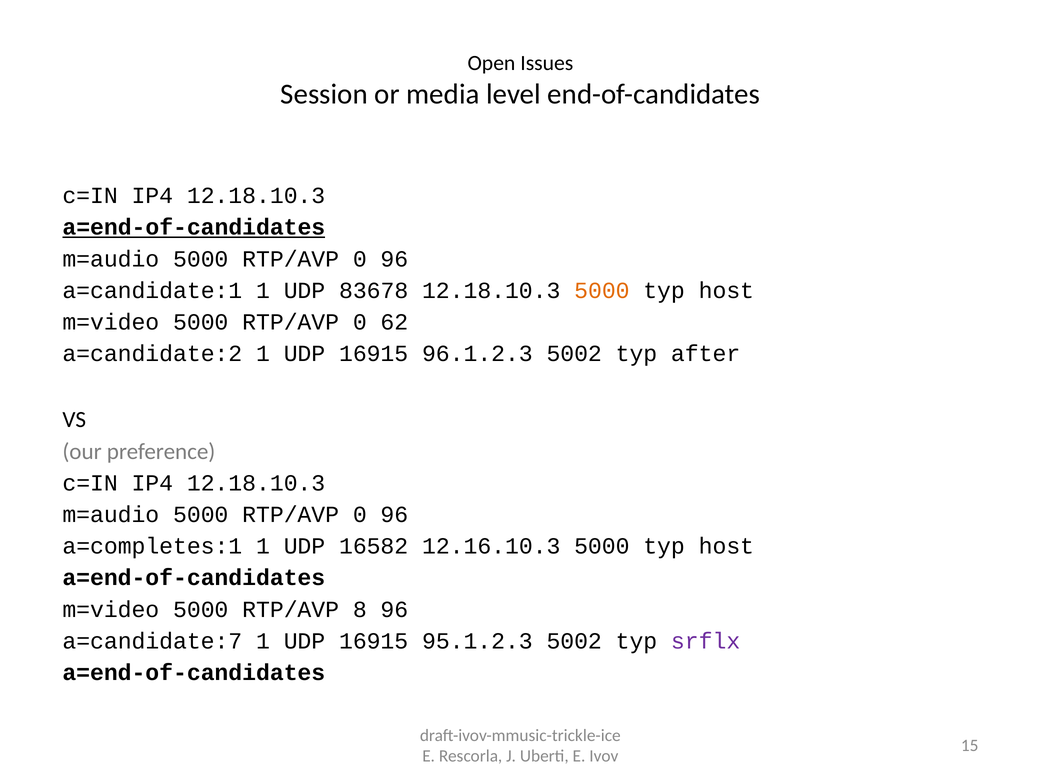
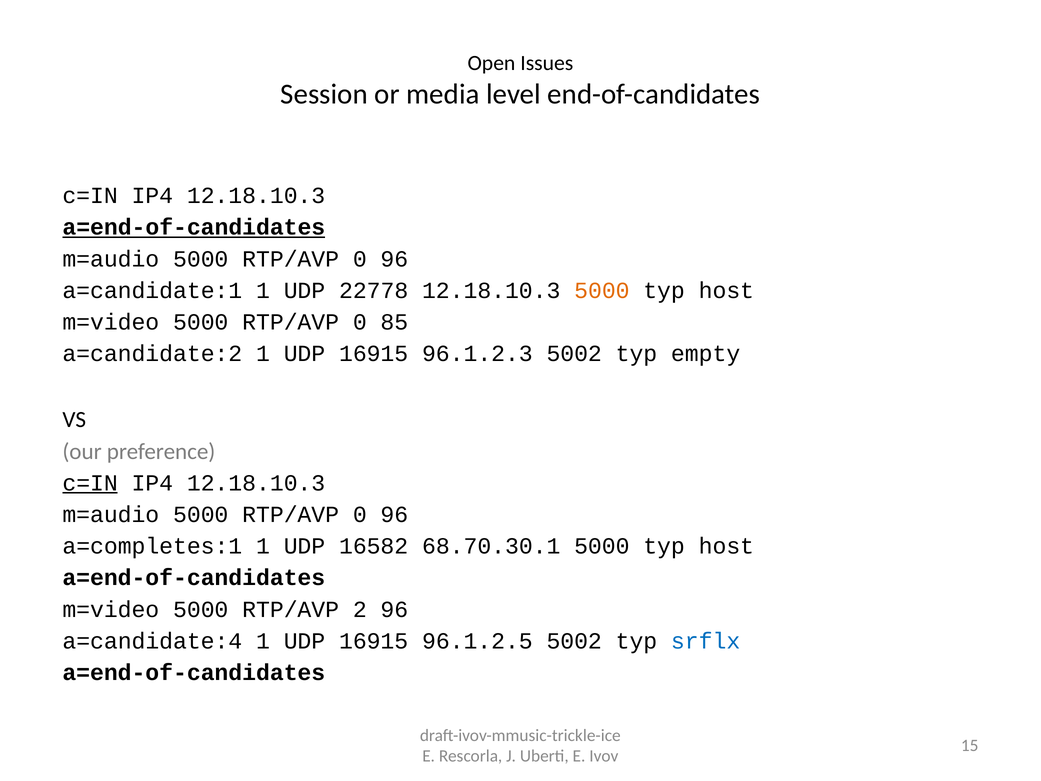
83678: 83678 -> 22778
62: 62 -> 85
after: after -> empty
c=IN at (90, 483) underline: none -> present
12.16.10.3: 12.16.10.3 -> 68.70.30.1
8: 8 -> 2
a=candidate:7: a=candidate:7 -> a=candidate:4
95.1.2.3: 95.1.2.3 -> 96.1.2.5
srflx colour: purple -> blue
